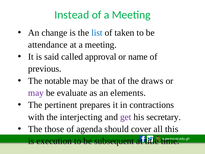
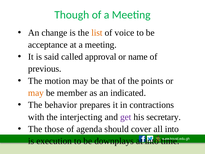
Instead: Instead -> Though
list colour: blue -> orange
taken: taken -> voice
attendance: attendance -> acceptance
notable: notable -> motion
draws: draws -> points
may at (36, 93) colour: purple -> orange
evaluate: evaluate -> member
elements: elements -> indicated
pertinent: pertinent -> behavior
all this: this -> into
subsequent: subsequent -> downplays
at title: title -> into
